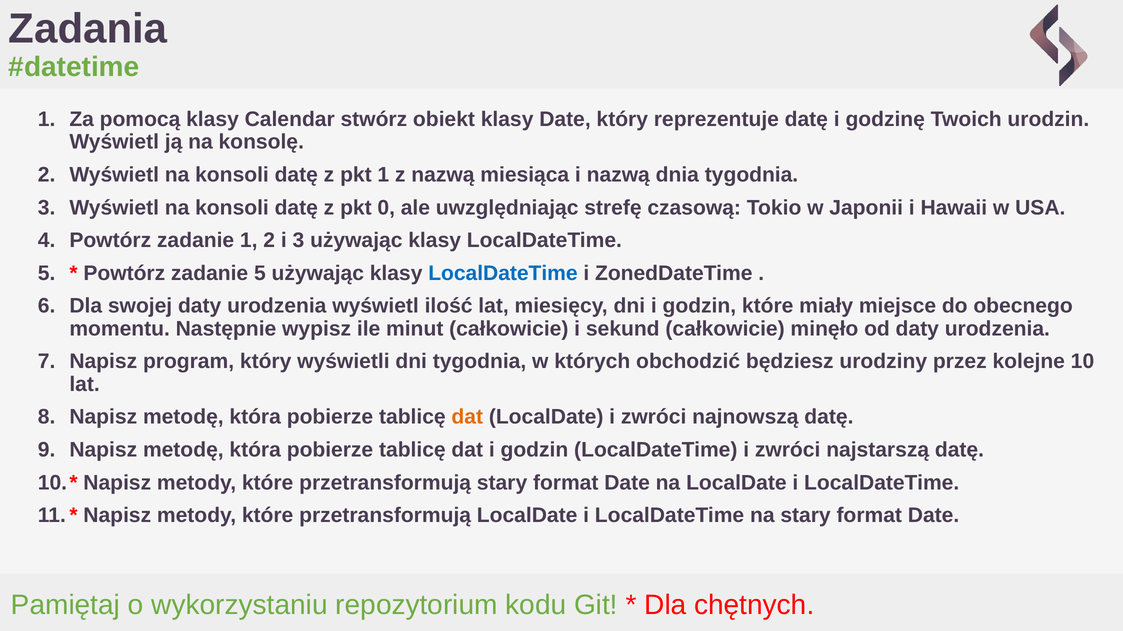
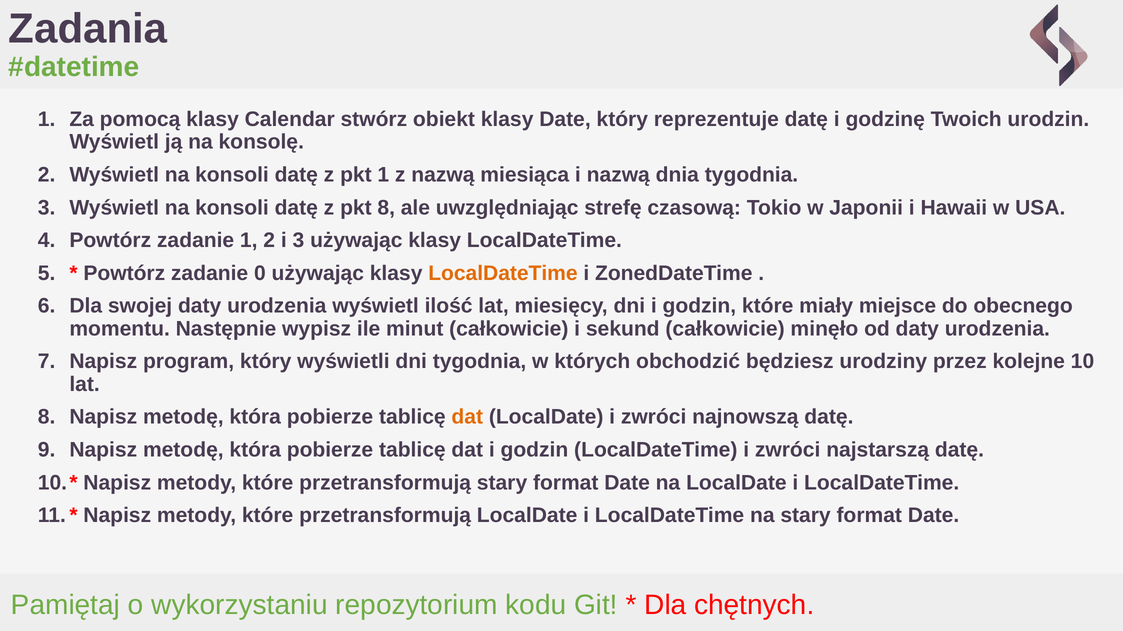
pkt 0: 0 -> 8
zadanie 5: 5 -> 0
LocalDateTime at (503, 273) colour: blue -> orange
